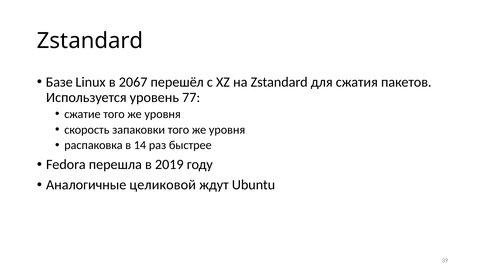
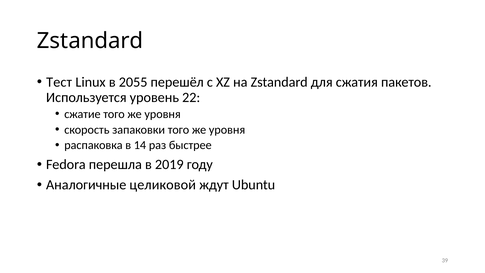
Базе: Базе -> Тест
2067: 2067 -> 2055
77: 77 -> 22
